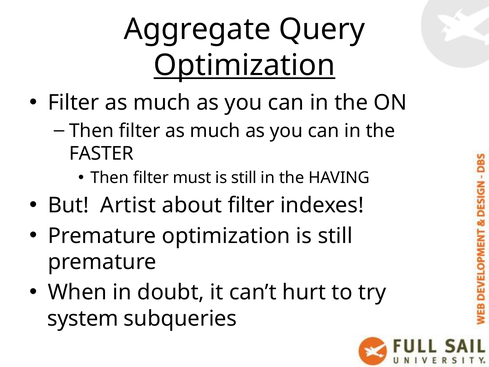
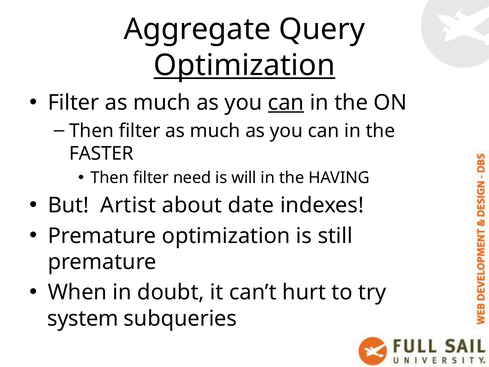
can at (286, 103) underline: none -> present
must: must -> need
still at (244, 178): still -> will
about filter: filter -> date
